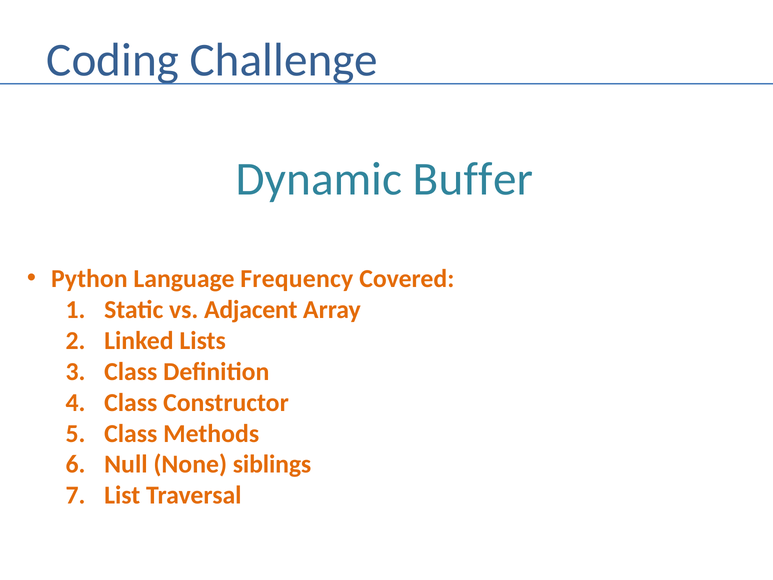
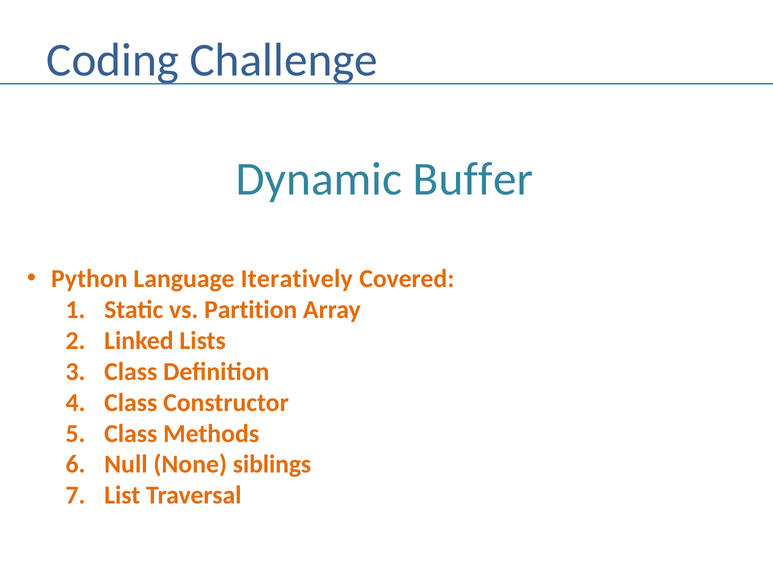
Frequency: Frequency -> Iteratively
Adjacent: Adjacent -> Partition
